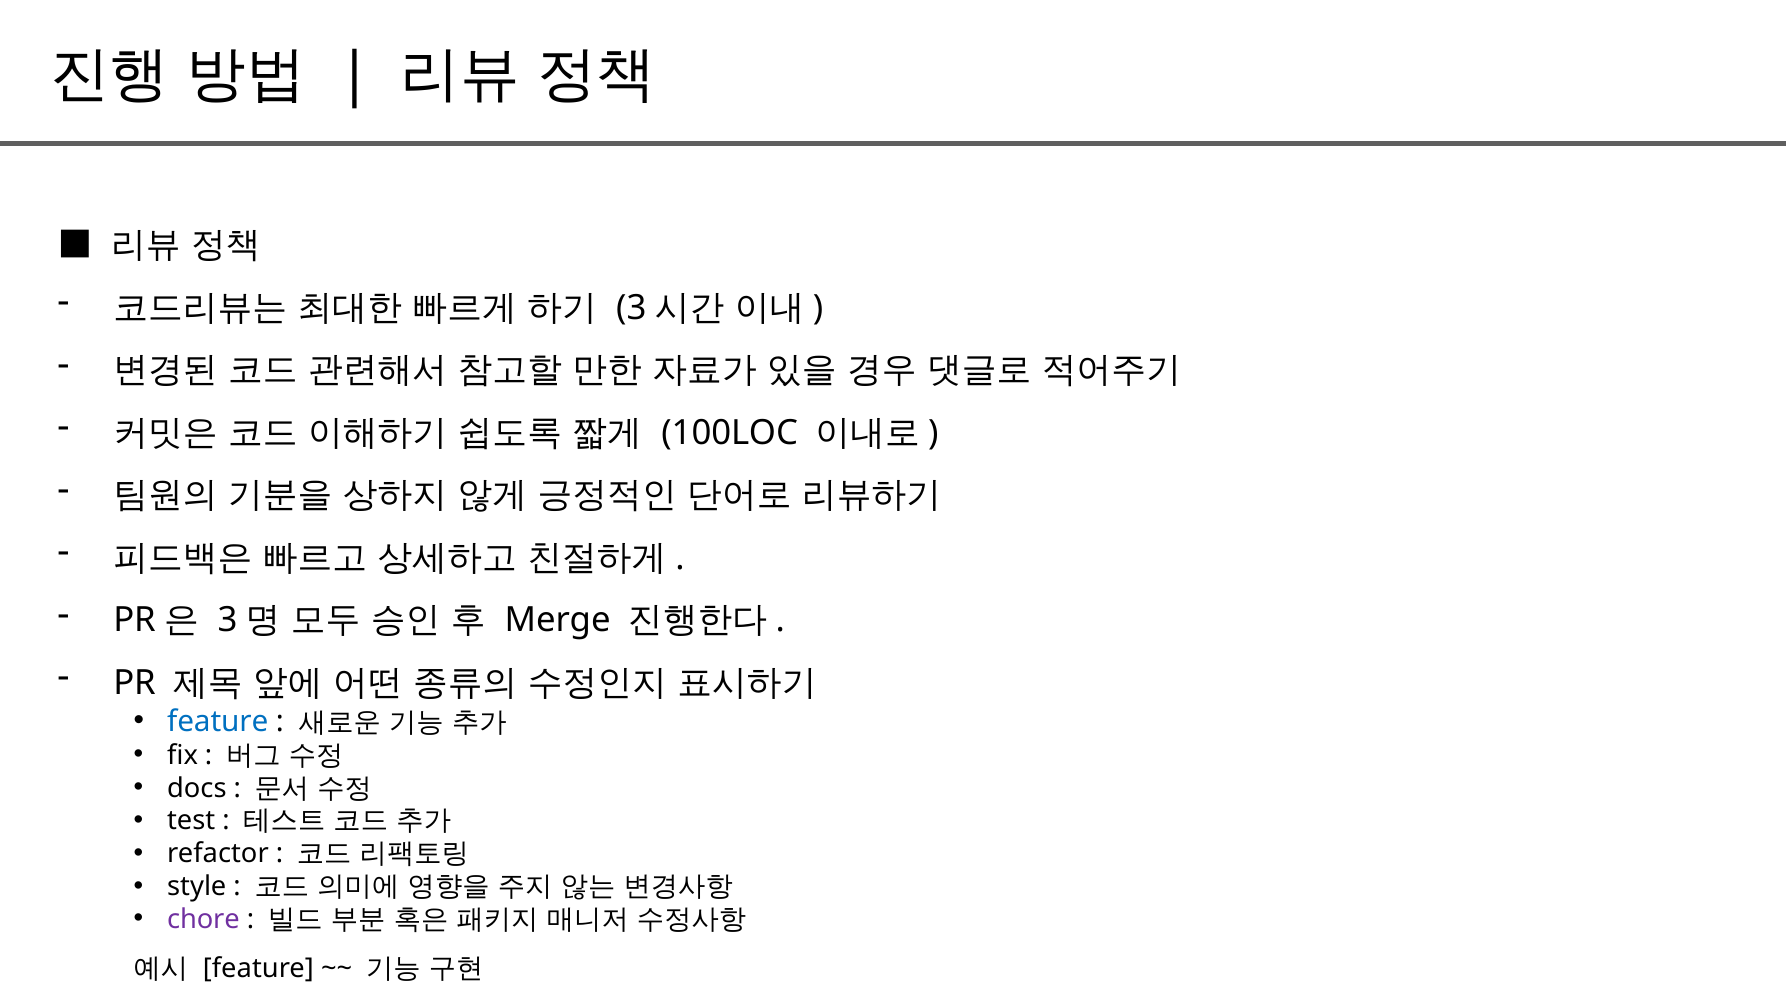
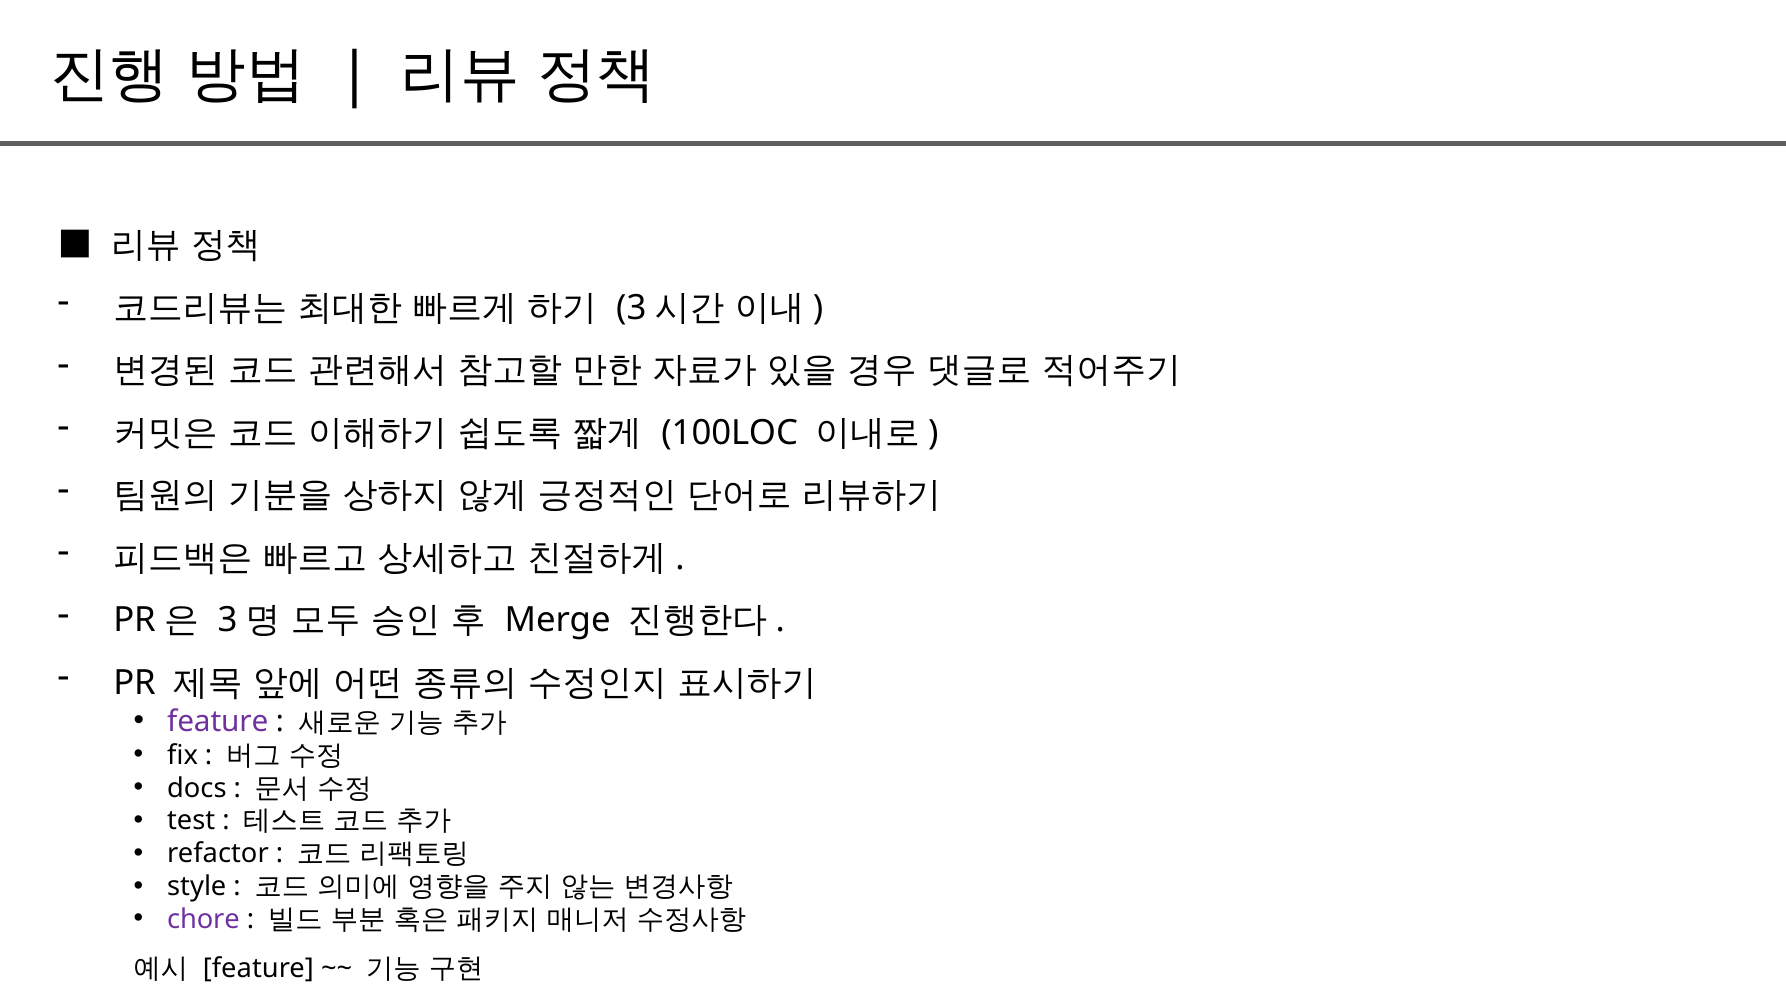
feature at (218, 721) colour: blue -> purple
